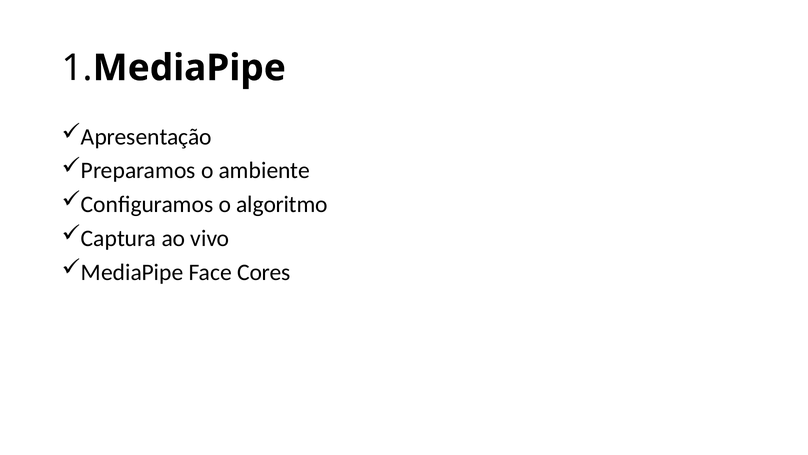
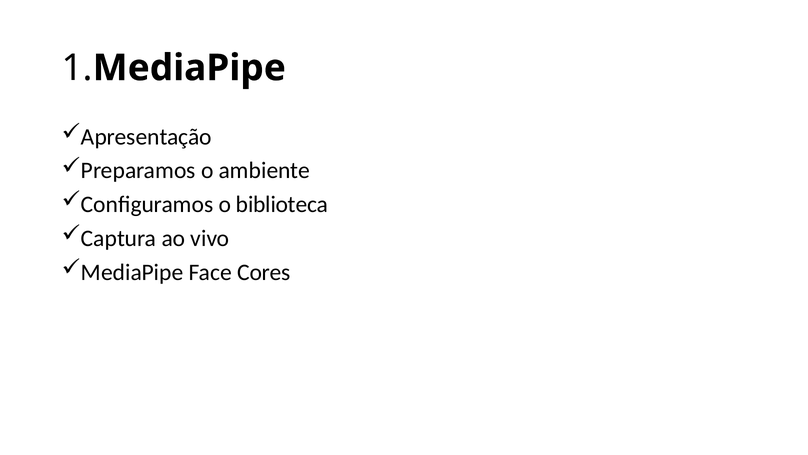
algoritmo: algoritmo -> biblioteca
